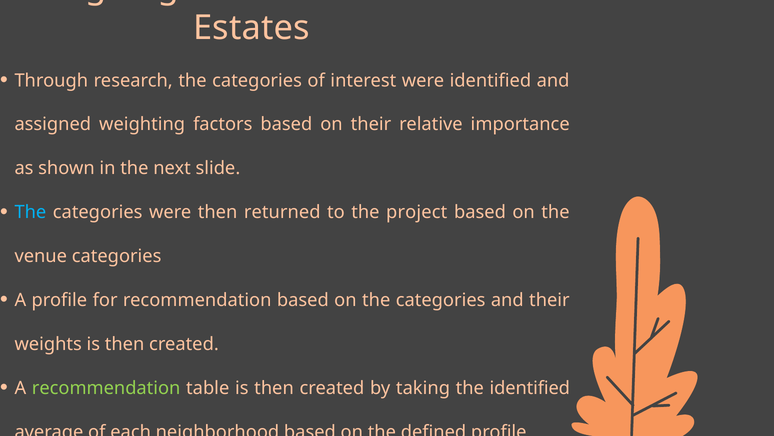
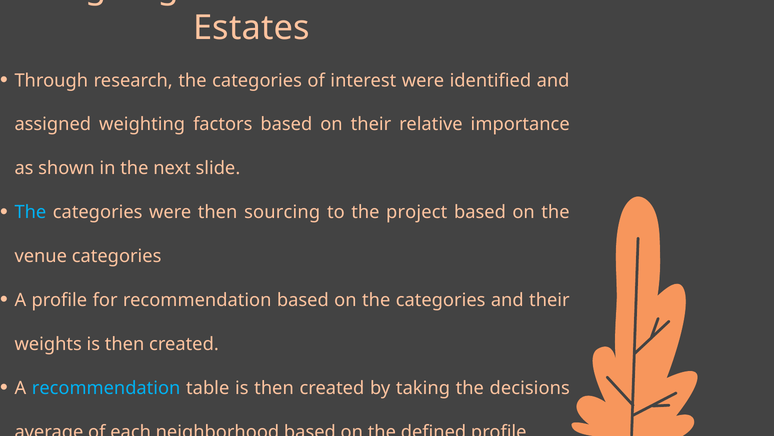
returned: returned -> sourcing
recommendation at (106, 388) colour: light green -> light blue
the identified: identified -> decisions
